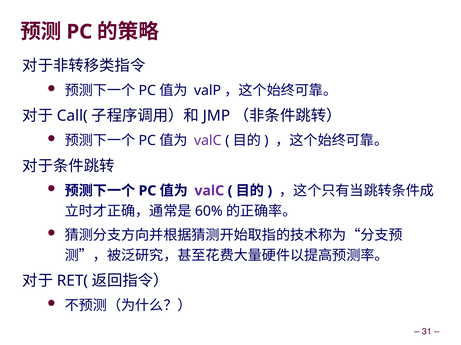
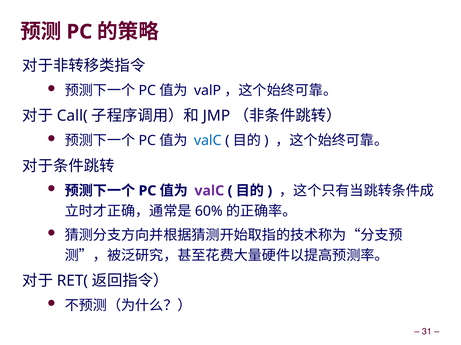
valC at (208, 141) colour: purple -> blue
